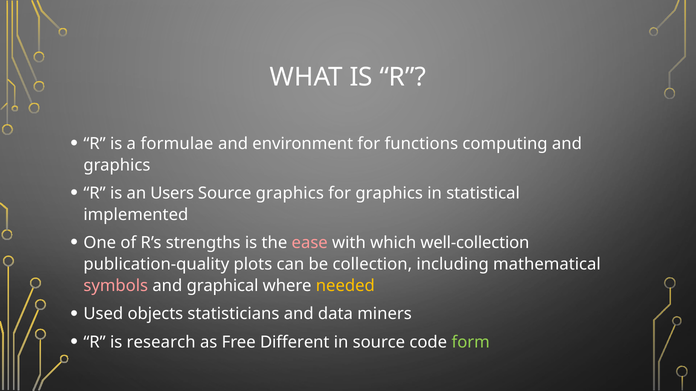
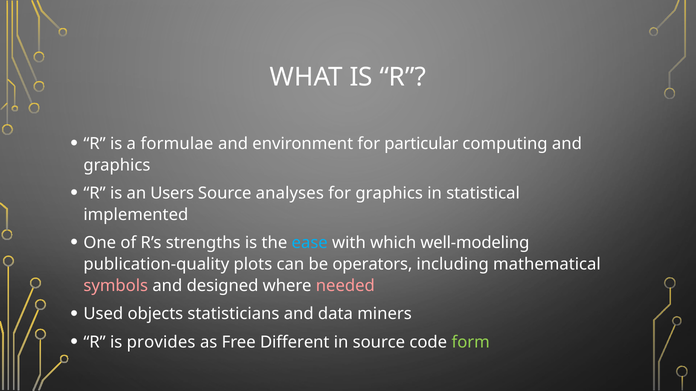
functions: functions -> particular
Source graphics: graphics -> analyses
ease colour: pink -> light blue
well-collection: well-collection -> well-modeling
collection: collection -> operators
graphical: graphical -> designed
needed colour: yellow -> pink
research: research -> provides
